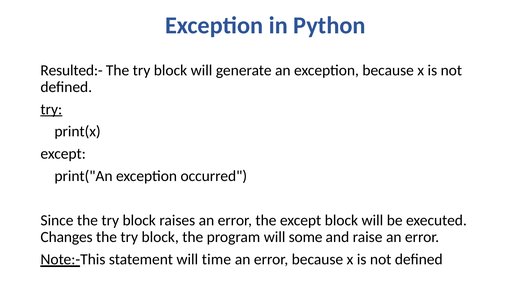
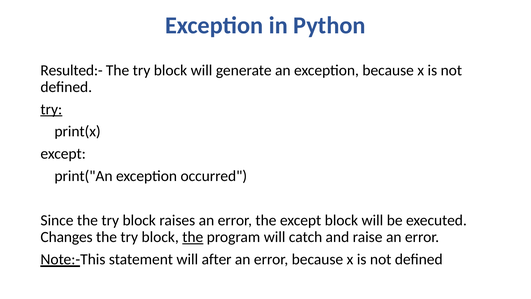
the at (193, 237) underline: none -> present
some: some -> catch
time: time -> after
